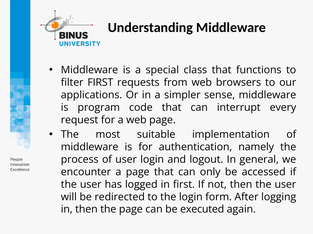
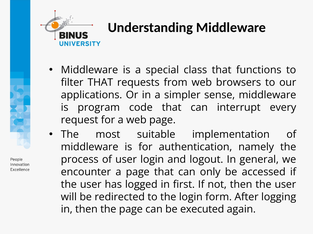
filter FIRST: FIRST -> THAT
